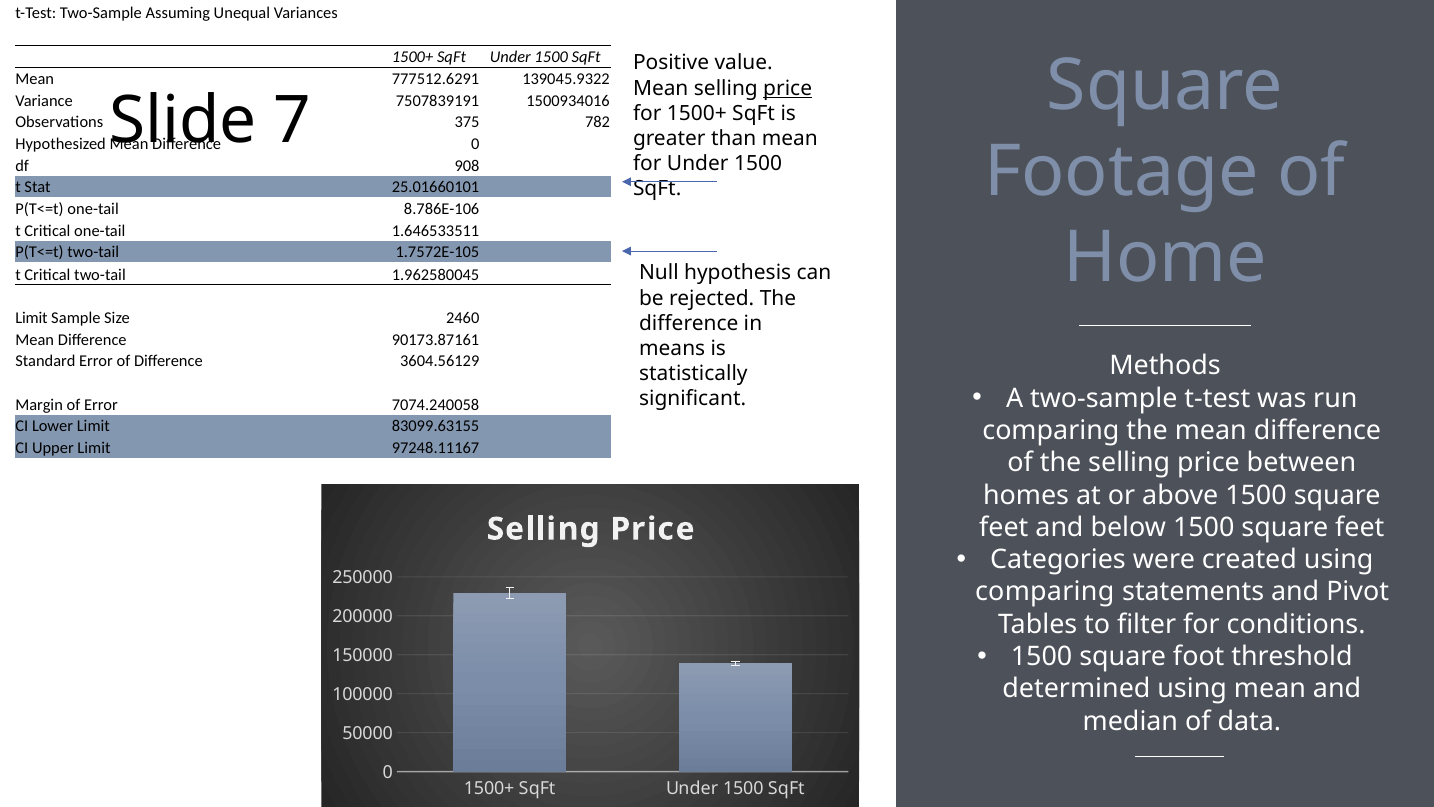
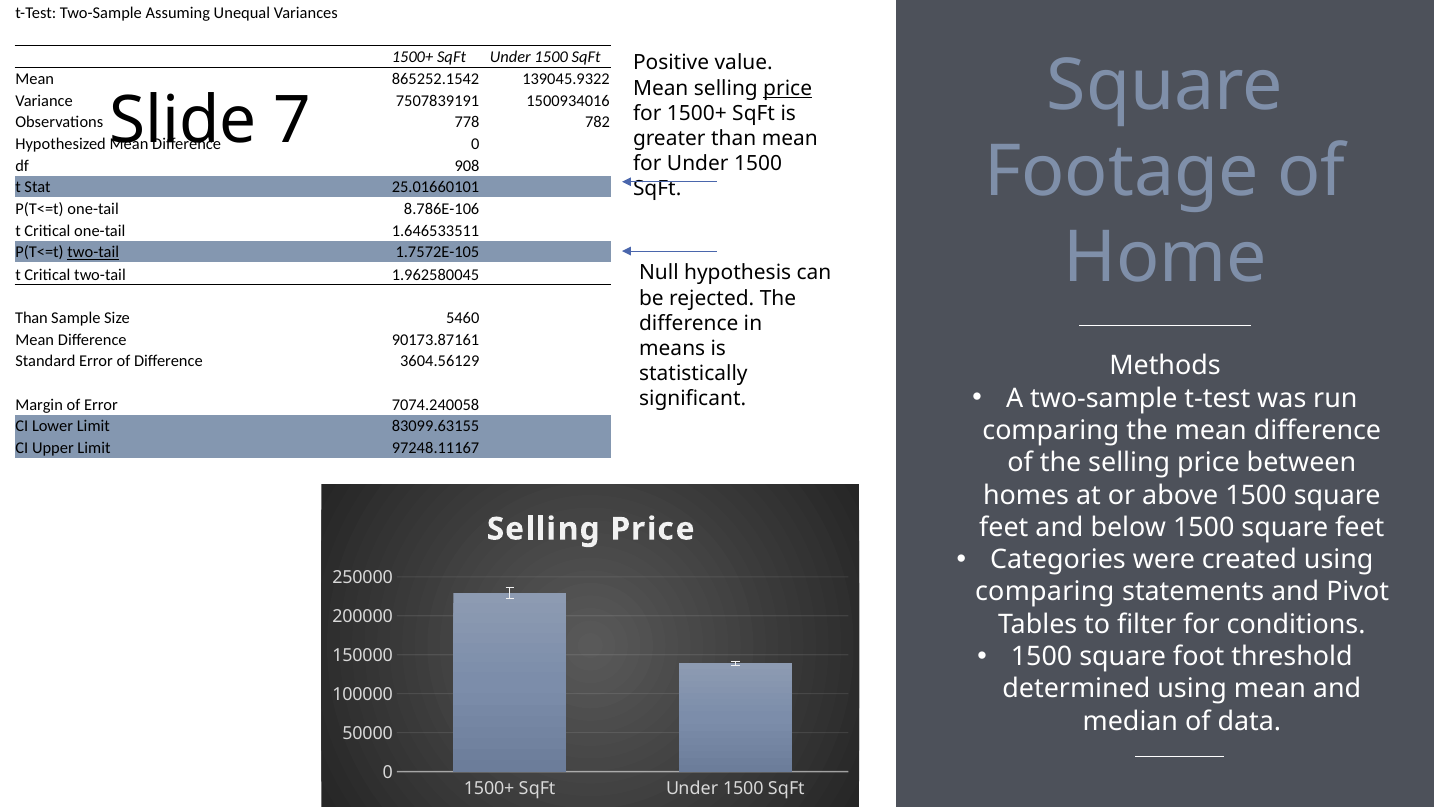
777512.6291: 777512.6291 -> 865252.1542
375: 375 -> 778
two-tail at (93, 252) underline: none -> present
Limit at (31, 318): Limit -> Than
2460: 2460 -> 5460
